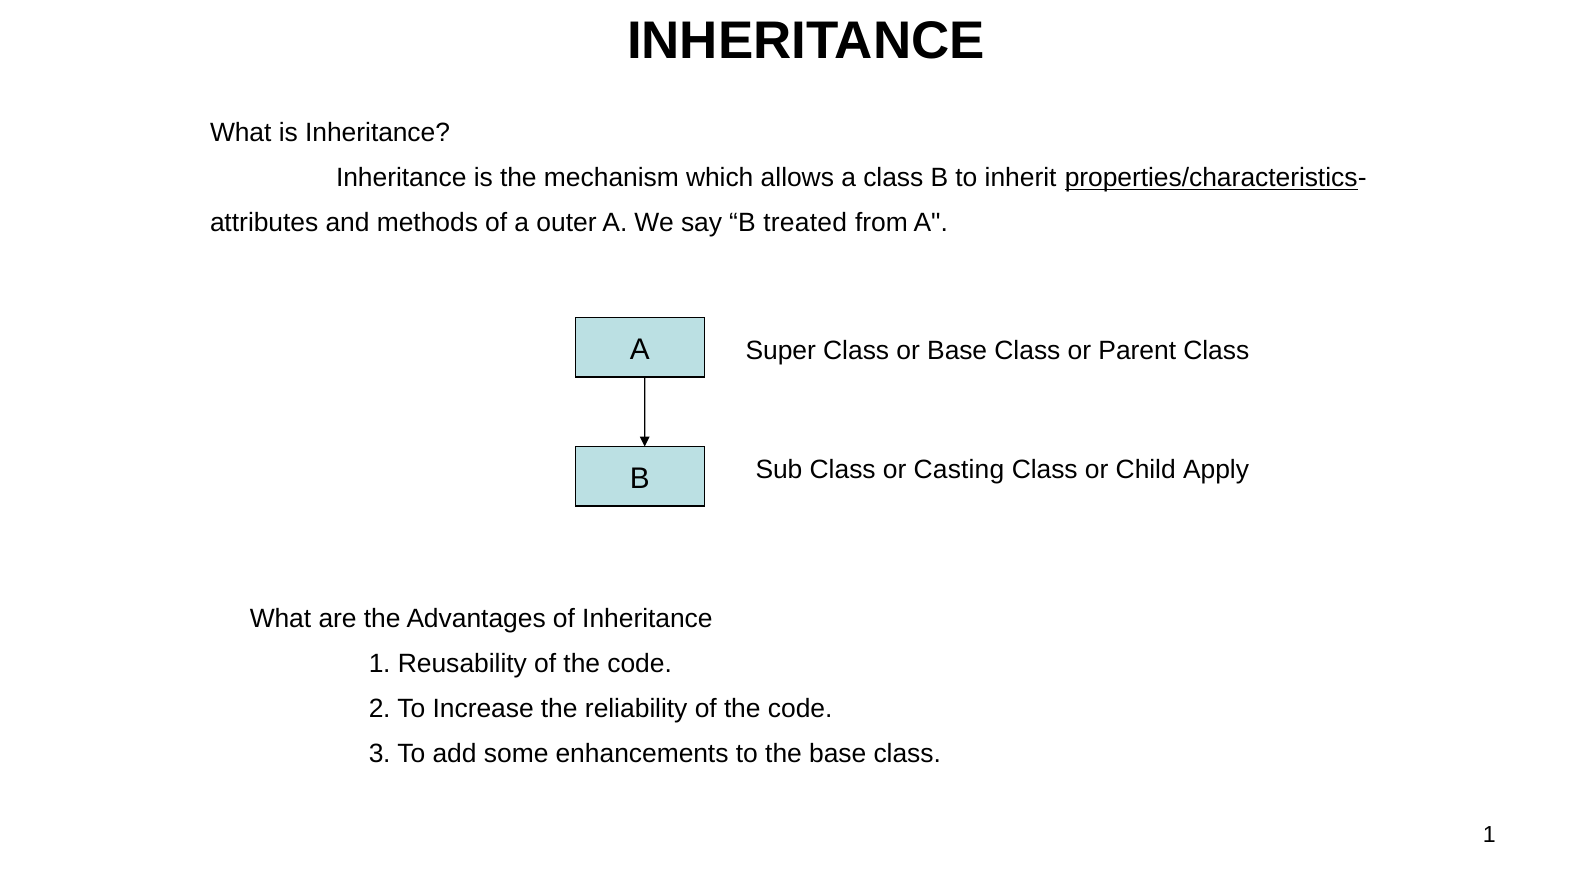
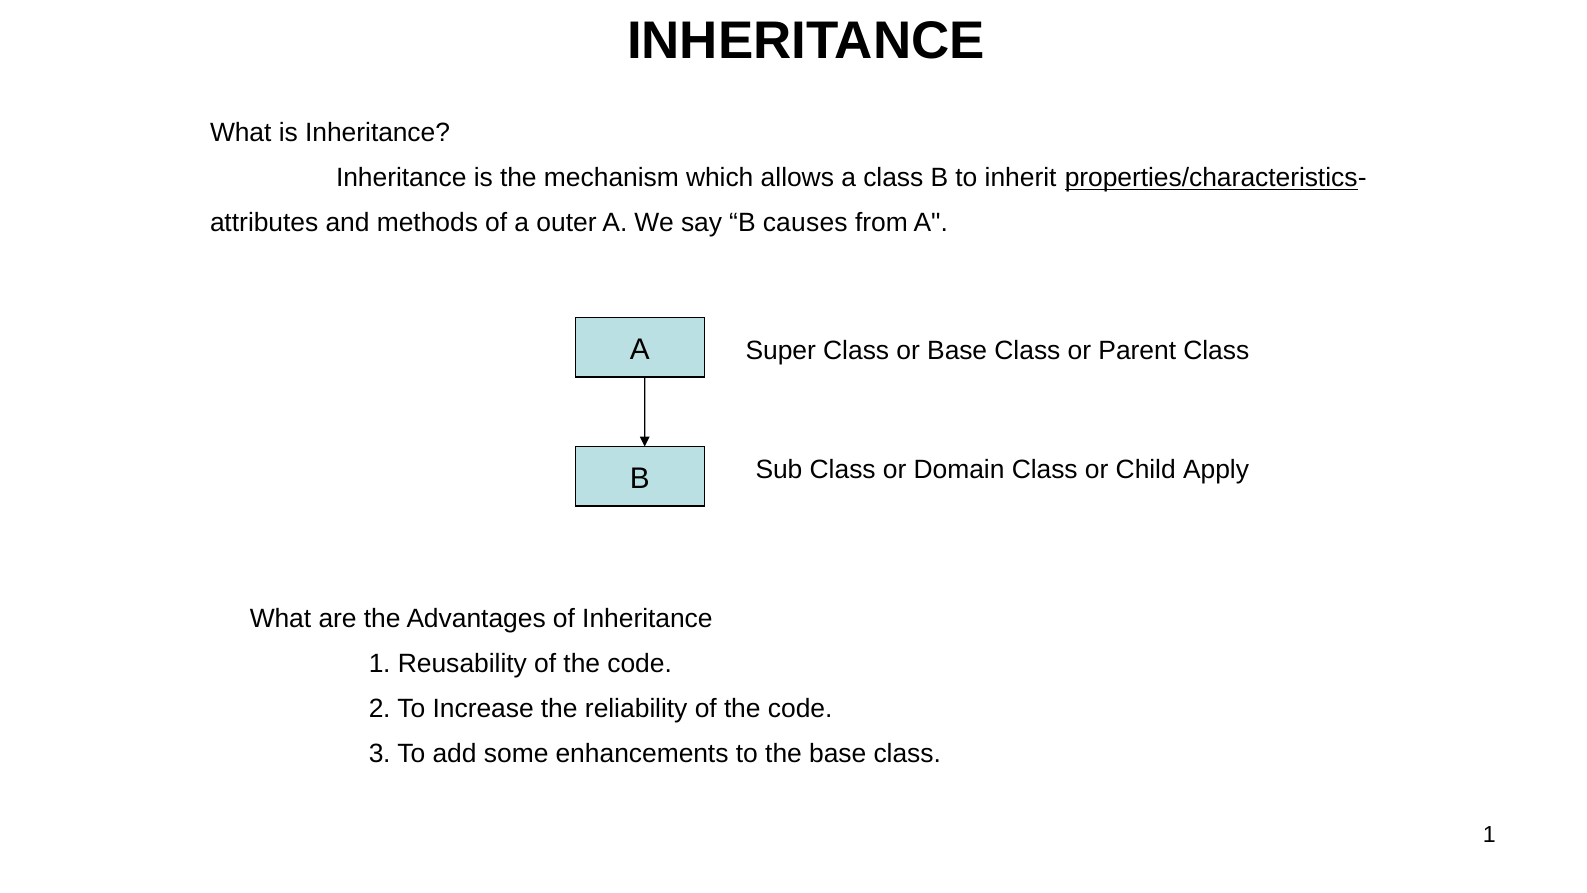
treated: treated -> causes
Casting: Casting -> Domain
